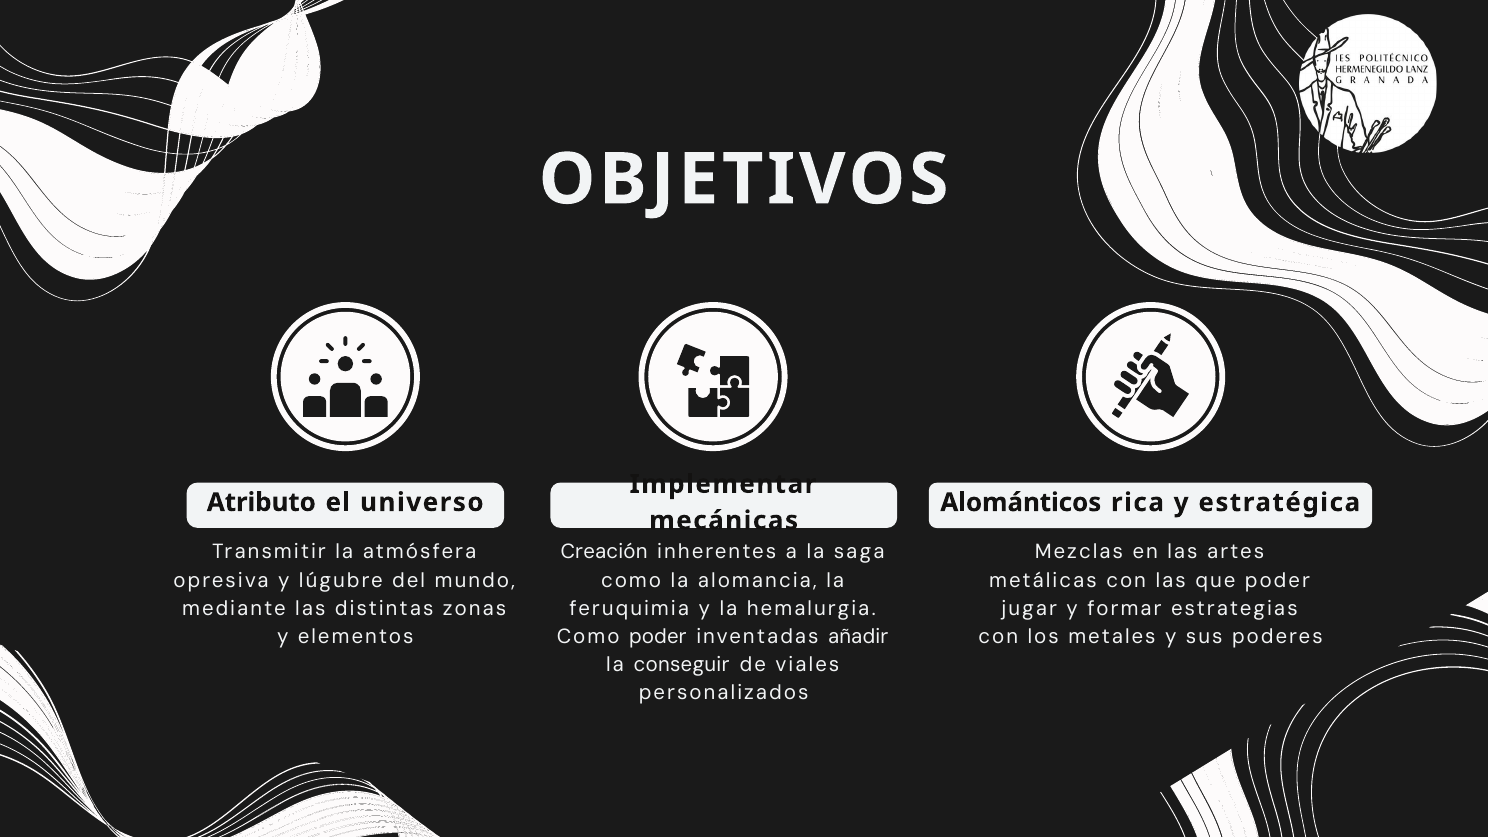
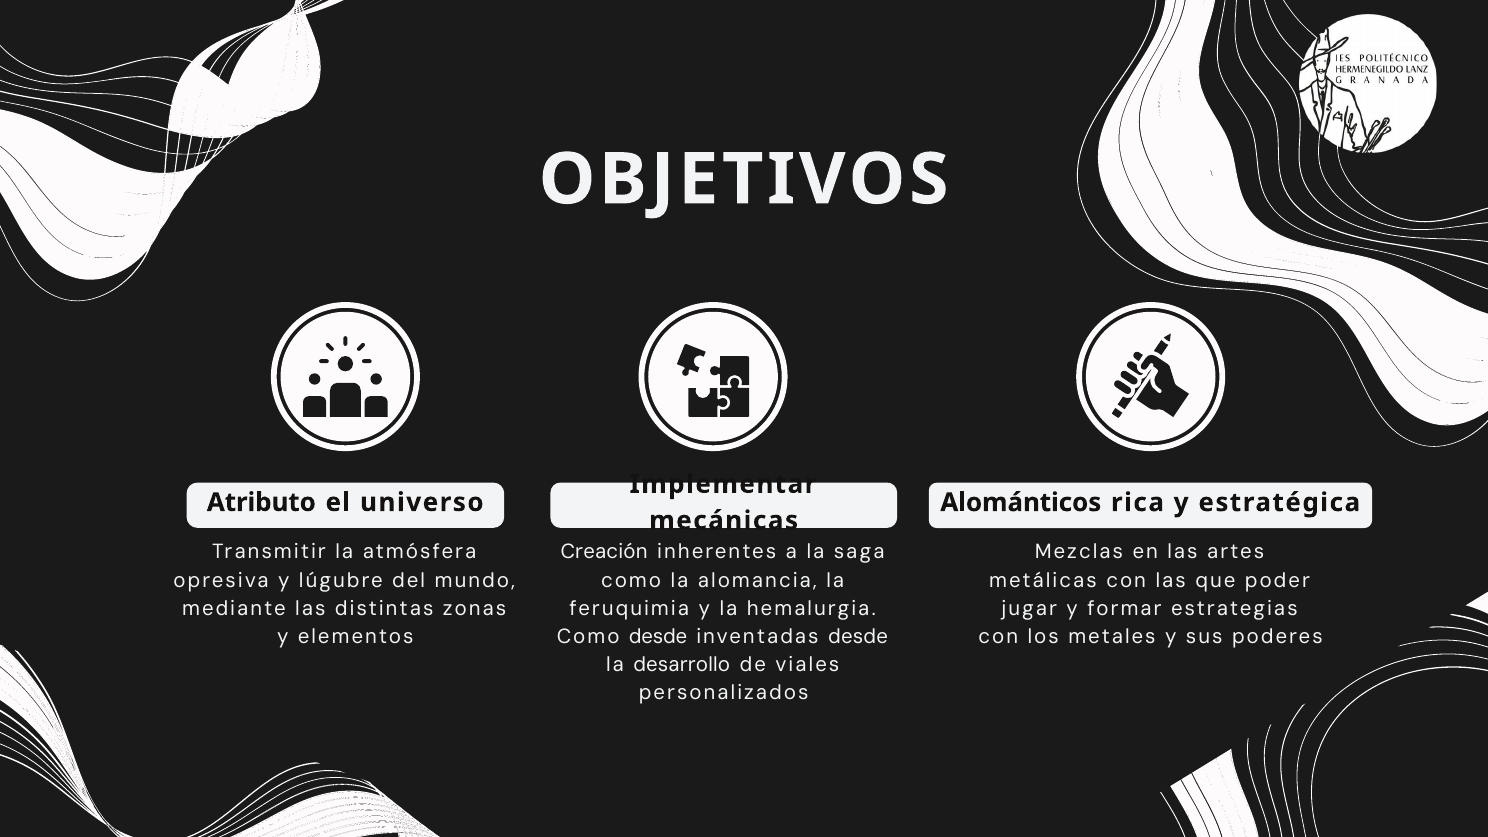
Como poder: poder -> desde
inventadas añadir: añadir -> desde
conseguir: conseguir -> desarrollo
